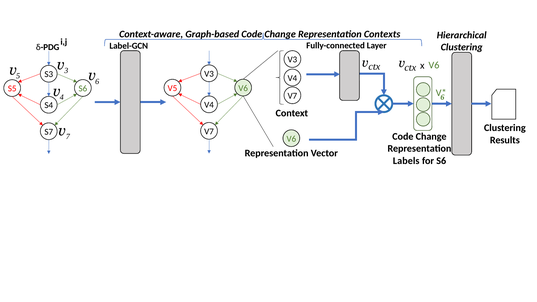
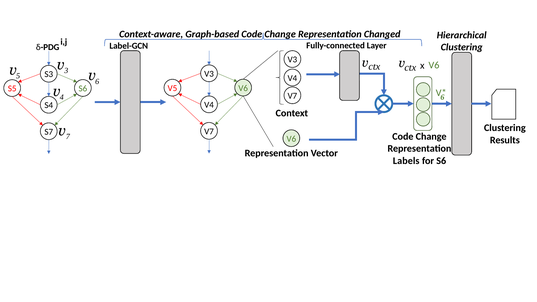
Contexts: Contexts -> Changed
